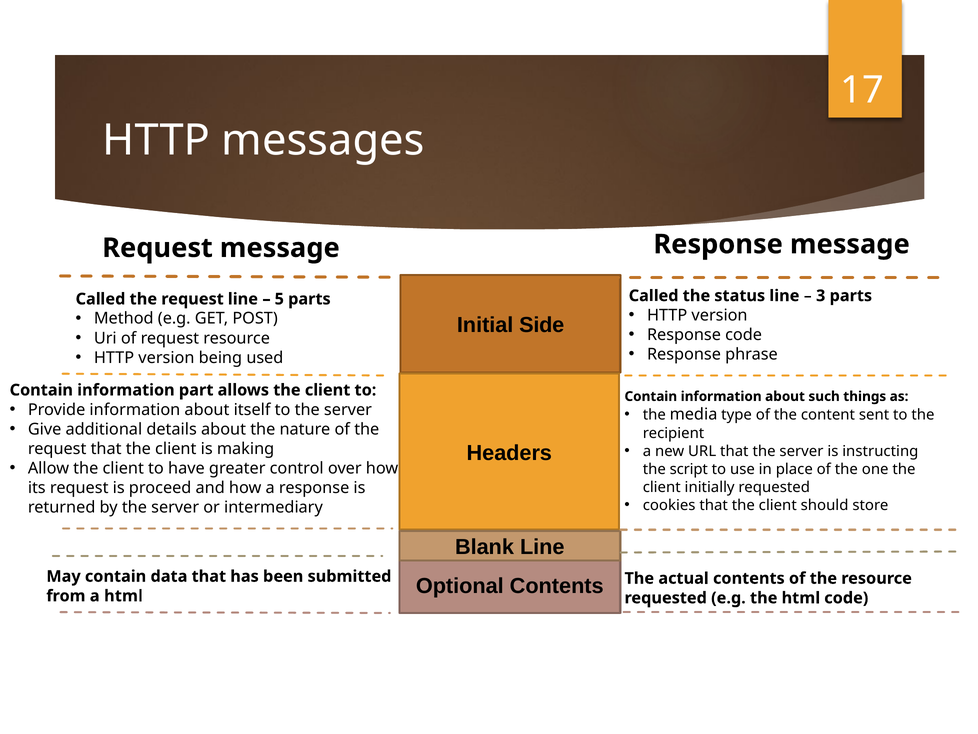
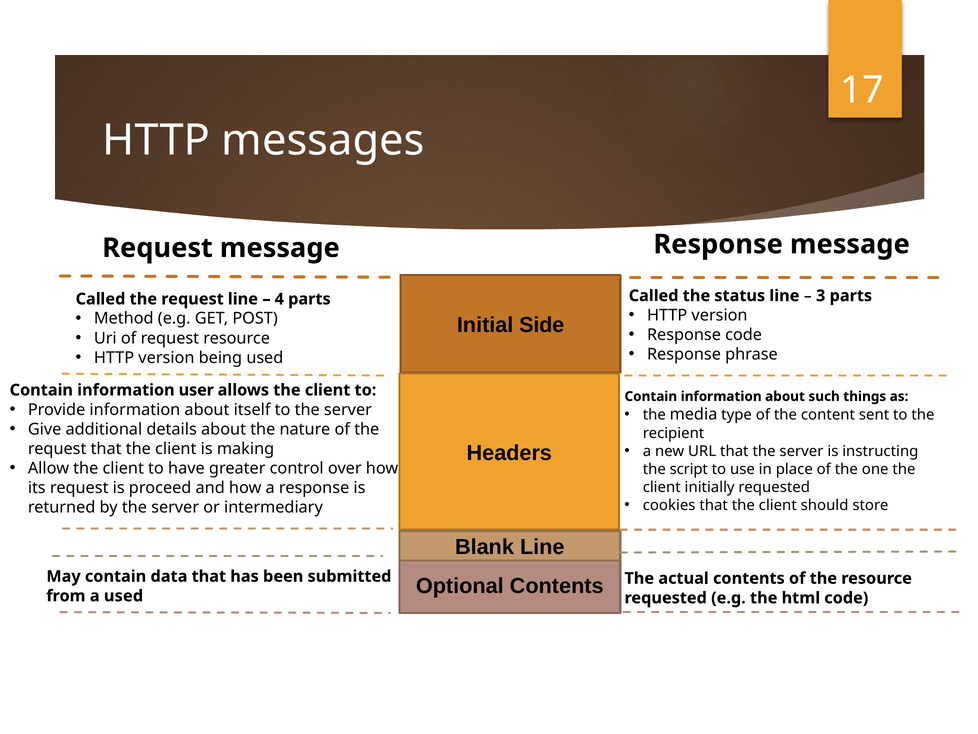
5 at (279, 299): 5 -> 4
part: part -> user
a html: html -> used
